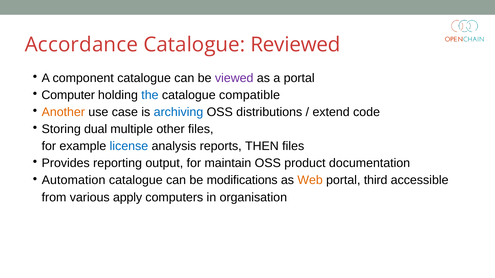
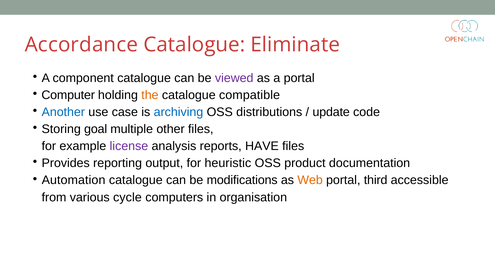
Reviewed: Reviewed -> Eliminate
the colour: blue -> orange
Another colour: orange -> blue
extend: extend -> update
dual: dual -> goal
license colour: blue -> purple
THEN: THEN -> HAVE
maintain: maintain -> heuristic
apply: apply -> cycle
